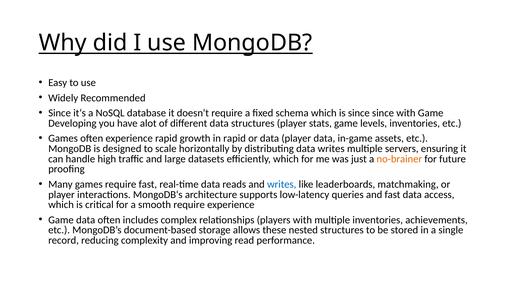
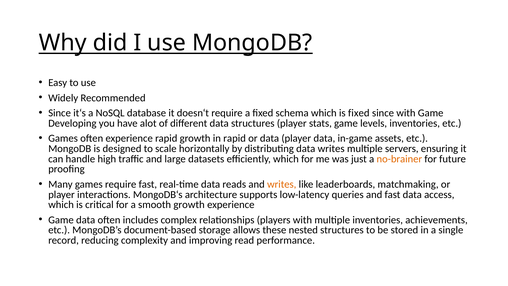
is since: since -> fixed
writes at (282, 184) colour: blue -> orange
smooth require: require -> growth
